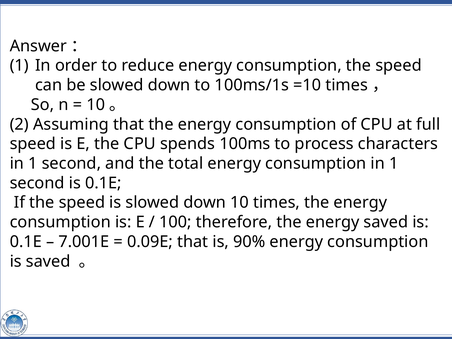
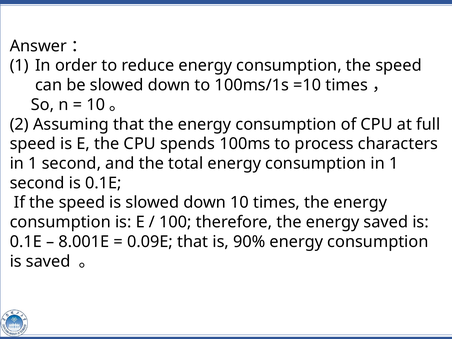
7.001E: 7.001E -> 8.001E
